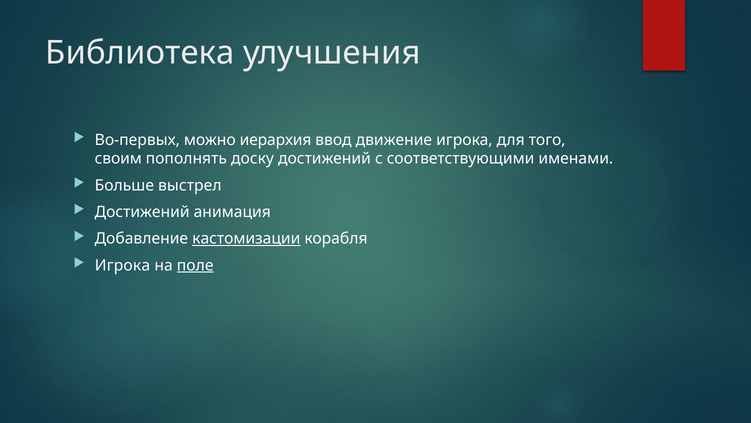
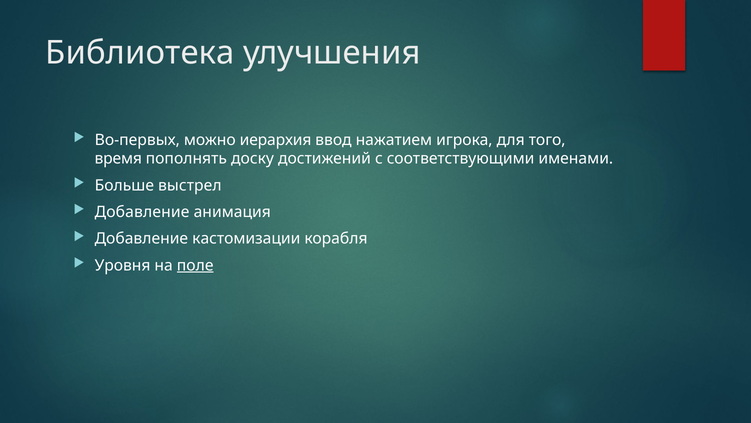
движение: движение -> нажатием
своим: своим -> время
Достижений at (142, 212): Достижений -> Добавление
кастомизации underline: present -> none
Игрока at (122, 265): Игрока -> Уровня
